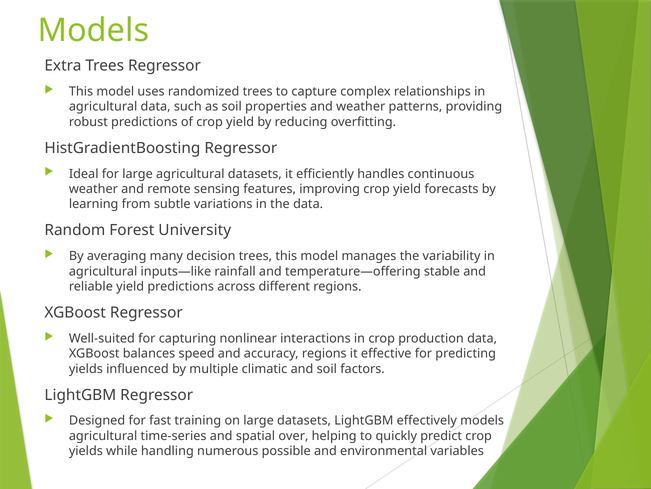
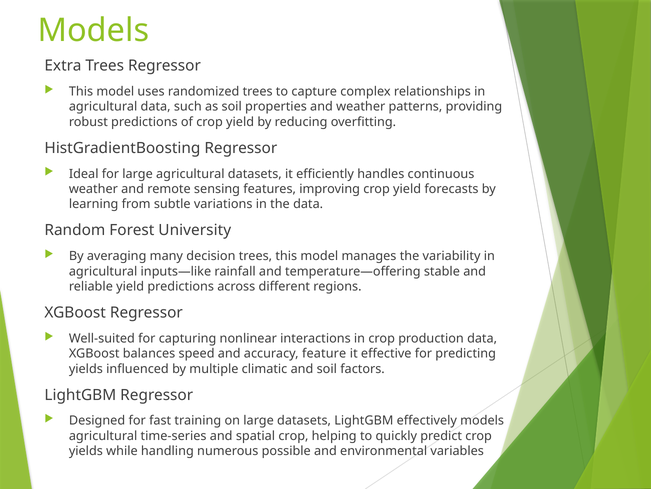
accuracy regions: regions -> feature
spatial over: over -> crop
